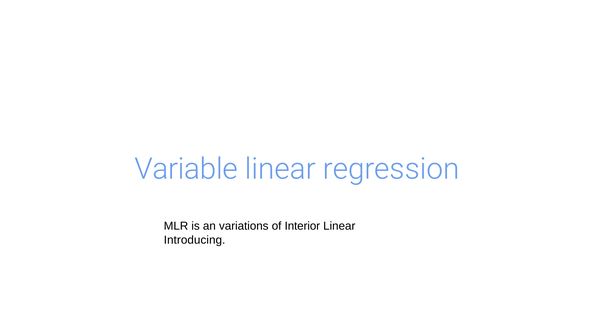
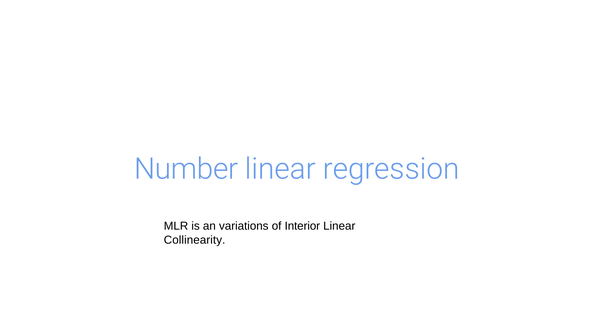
Variable: Variable -> Number
Introducing: Introducing -> Collinearity
